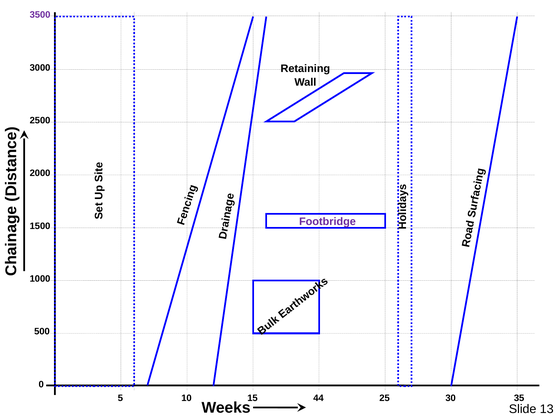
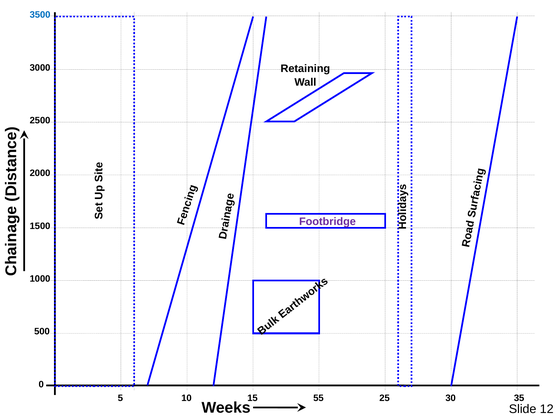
3500 colour: purple -> blue
44: 44 -> 55
13: 13 -> 12
